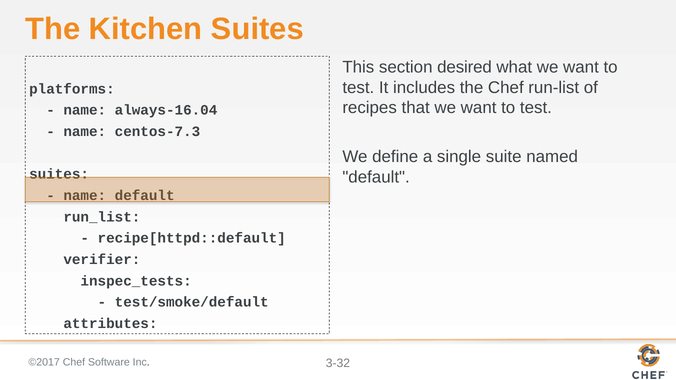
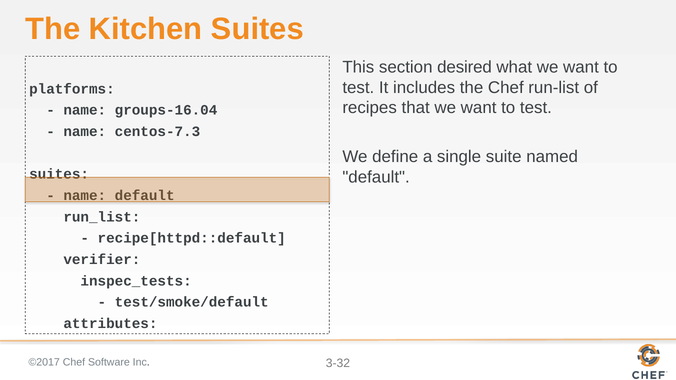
always-16.04: always-16.04 -> groups-16.04
